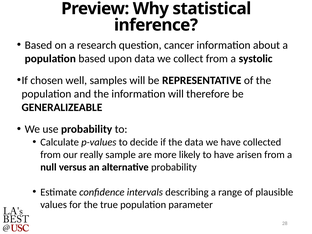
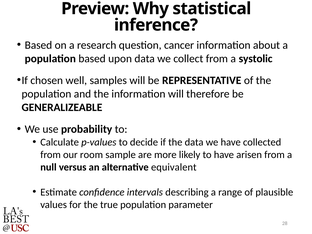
really: really -> room
alternative probability: probability -> equivalent
